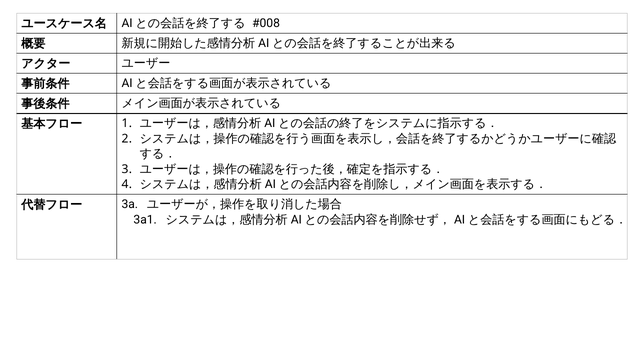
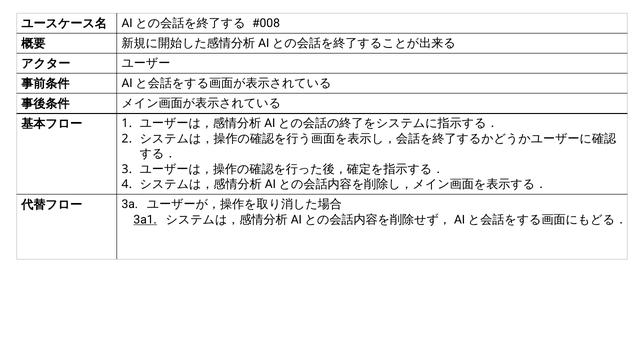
3a1 underline: none -> present
